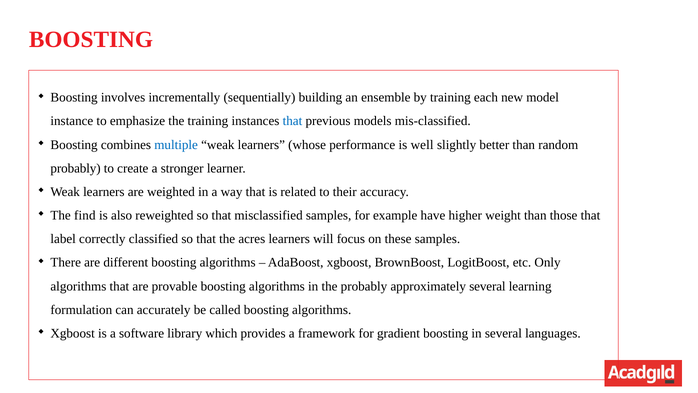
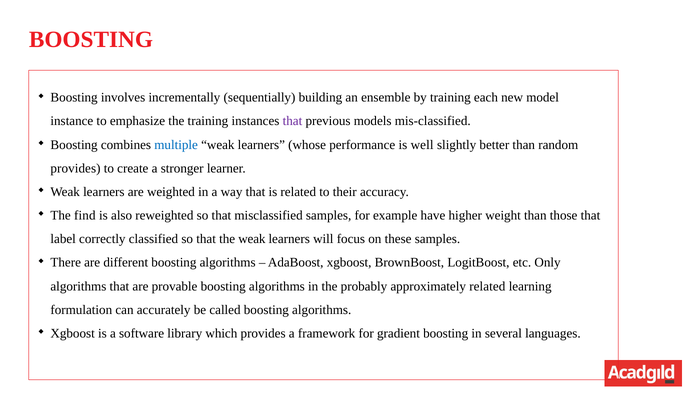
that at (292, 121) colour: blue -> purple
probably at (76, 168): probably -> provides
the acres: acres -> weak
approximately several: several -> related
